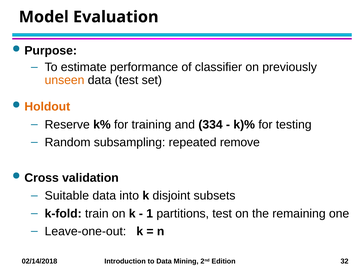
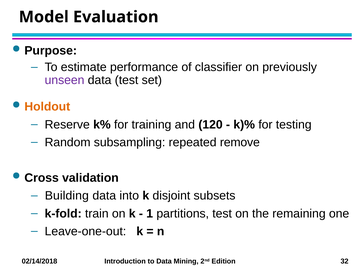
unseen colour: orange -> purple
334: 334 -> 120
Suitable: Suitable -> Building
